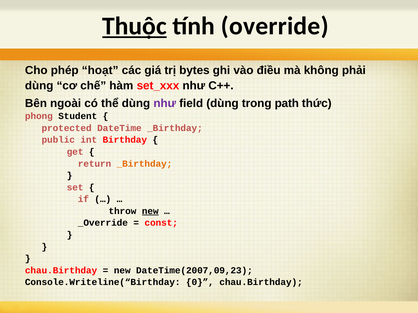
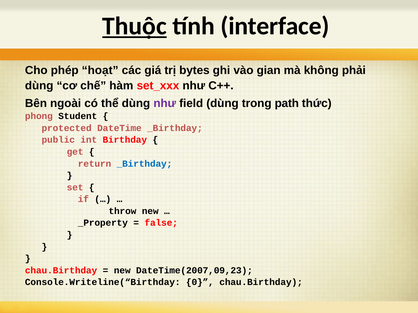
override: override -> interface
điều: điều -> gian
_Birthday at (144, 164) colour: orange -> blue
new at (150, 211) underline: present -> none
_Override: _Override -> _Property
const: const -> false
